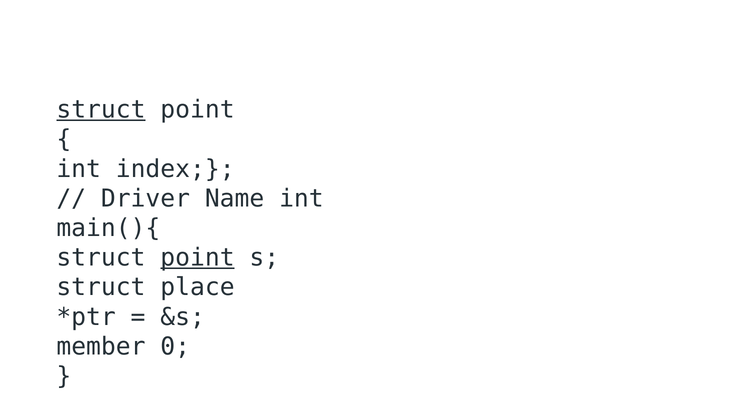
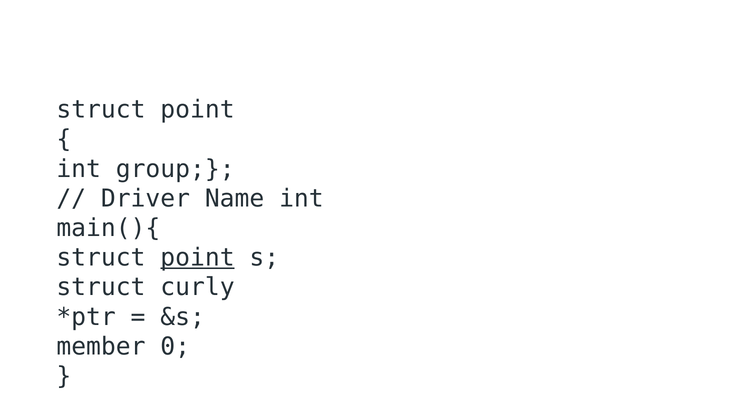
struct at (101, 110) underline: present -> none
index: index -> group
place: place -> curly
